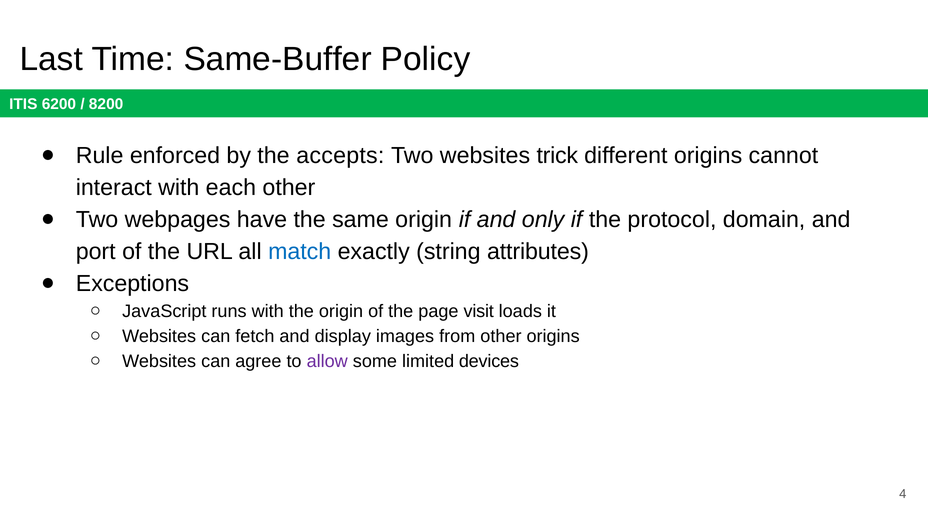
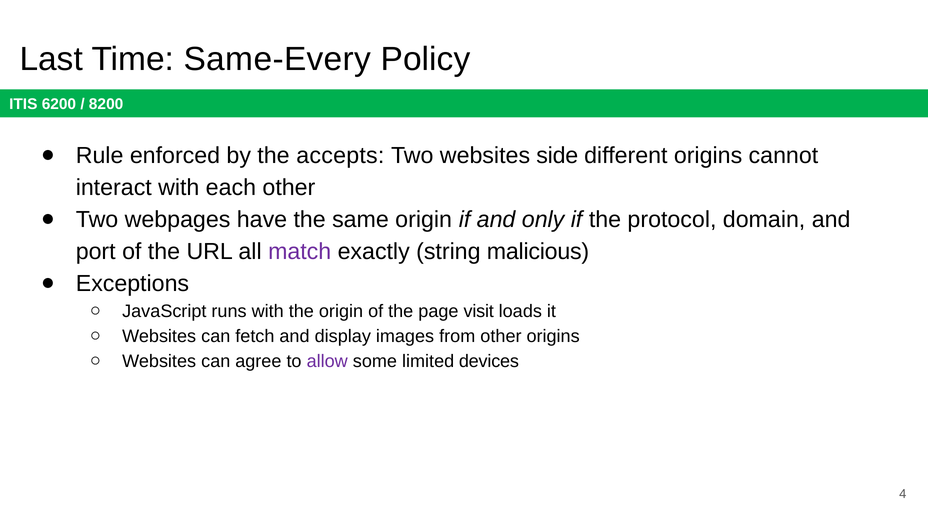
Same-Buffer: Same-Buffer -> Same-Every
trick: trick -> side
match colour: blue -> purple
attributes: attributes -> malicious
